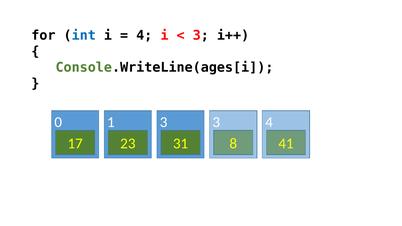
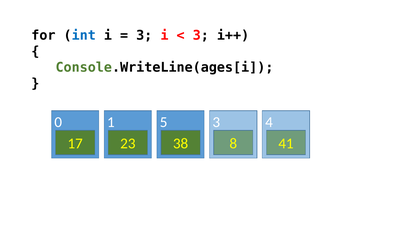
4 at (144, 35): 4 -> 3
1 3: 3 -> 5
31: 31 -> 38
